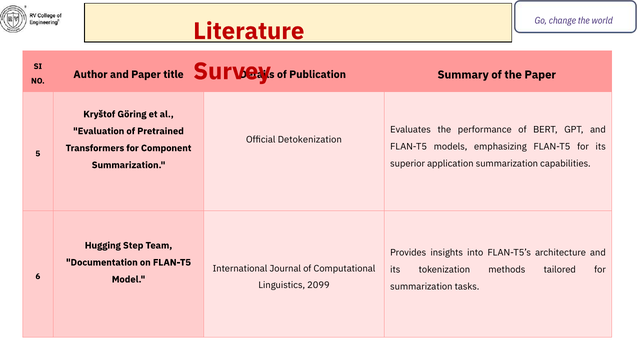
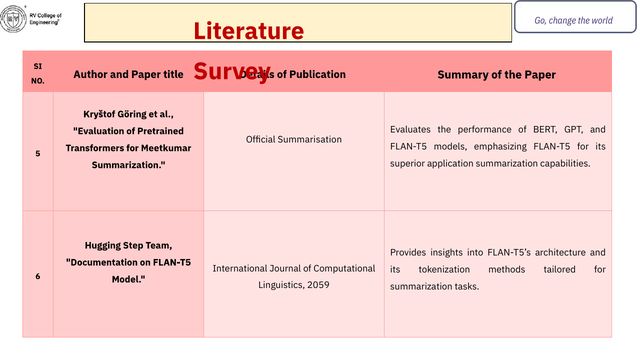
Detokenization: Detokenization -> Summarisation
Component: Component -> Meetkumar
2099: 2099 -> 2059
